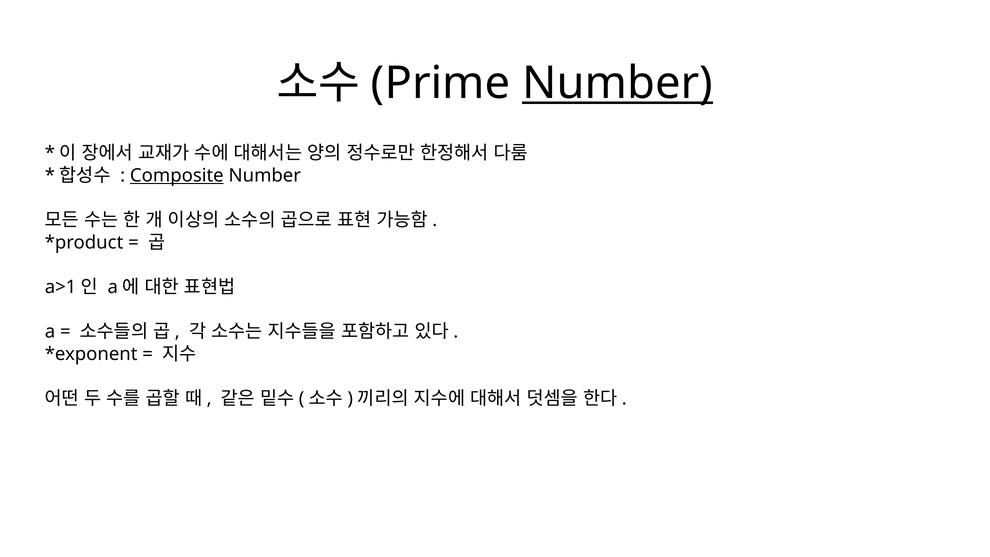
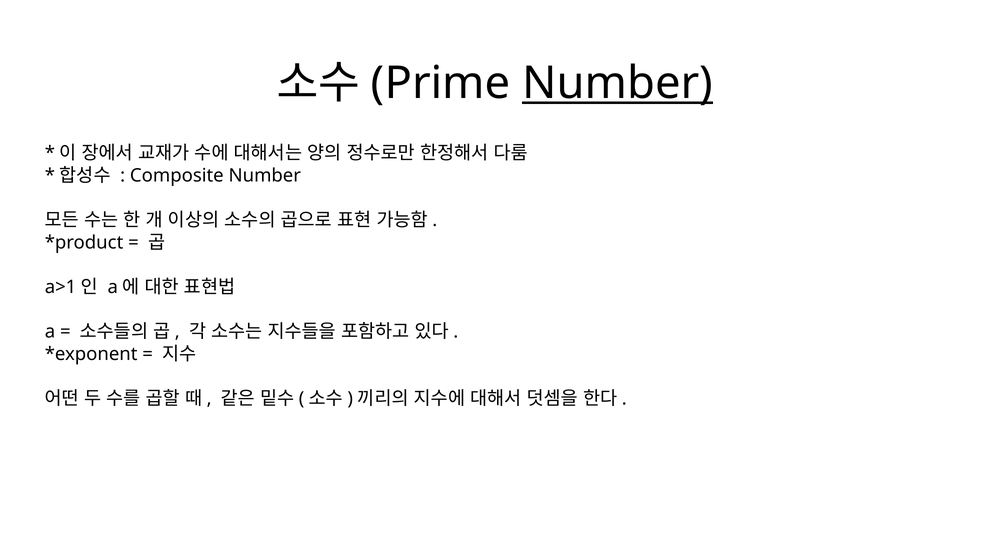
Composite underline: present -> none
